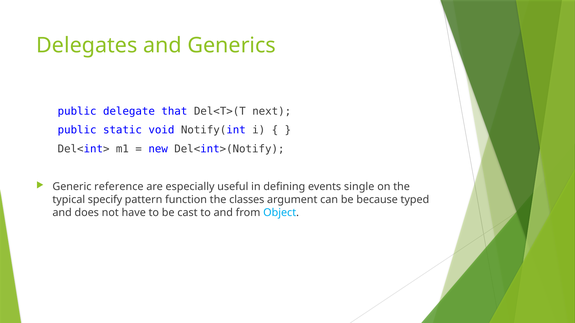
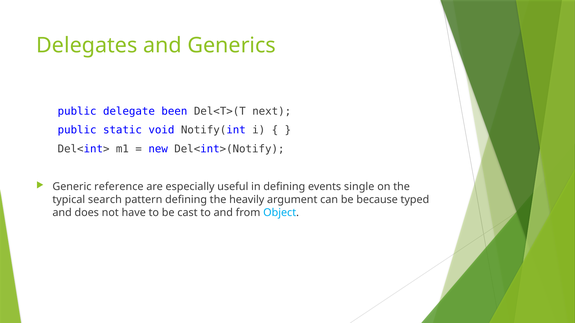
that: that -> been
specify: specify -> search
pattern function: function -> defining
classes: classes -> heavily
